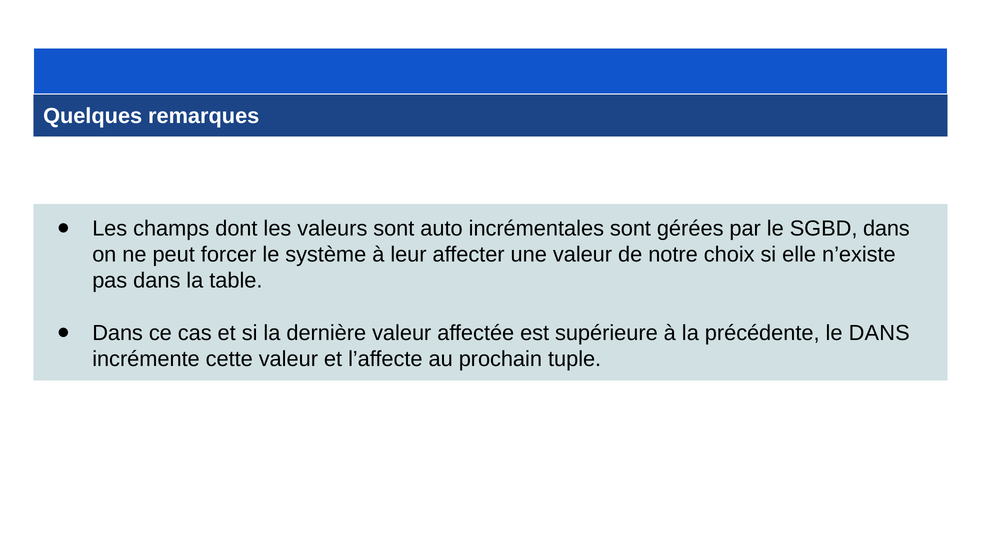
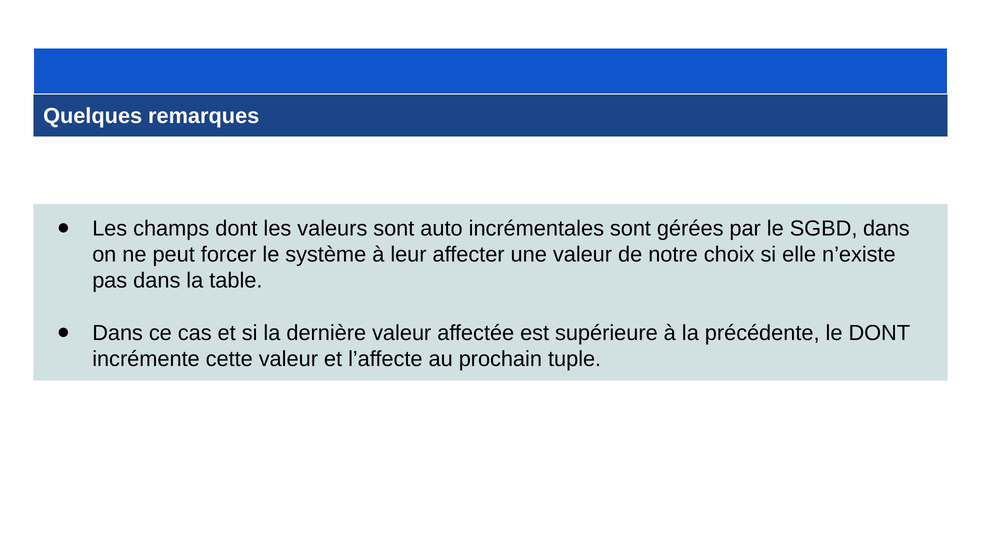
le DANS: DANS -> DONT
